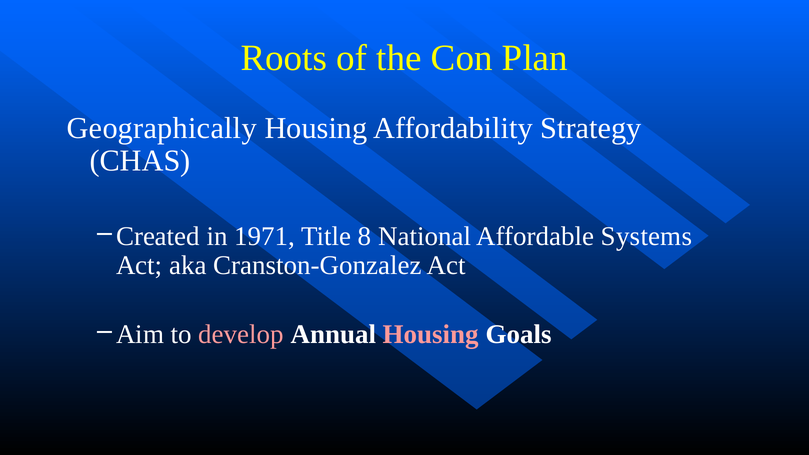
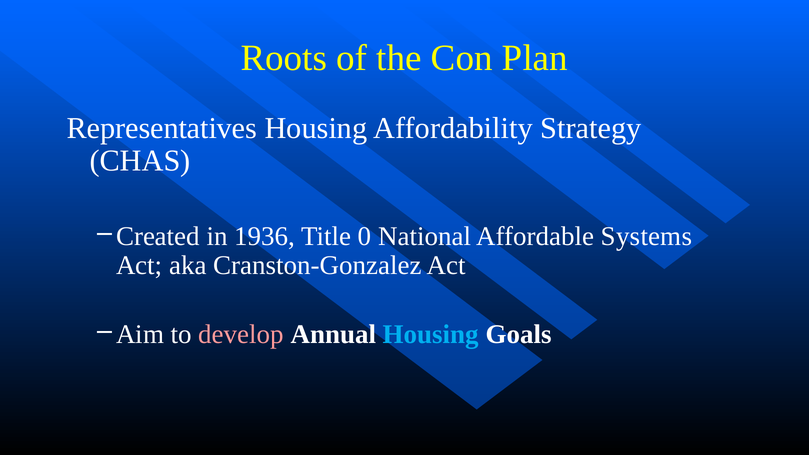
Geographically: Geographically -> Representatives
1971: 1971 -> 1936
8: 8 -> 0
Housing at (431, 334) colour: pink -> light blue
